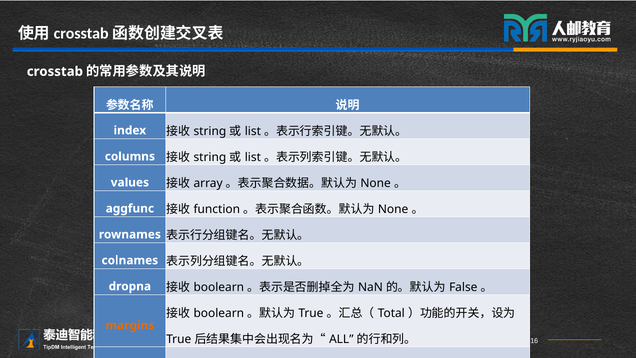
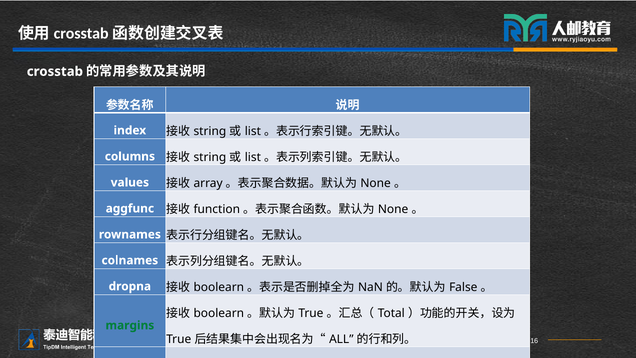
margins colour: orange -> green
